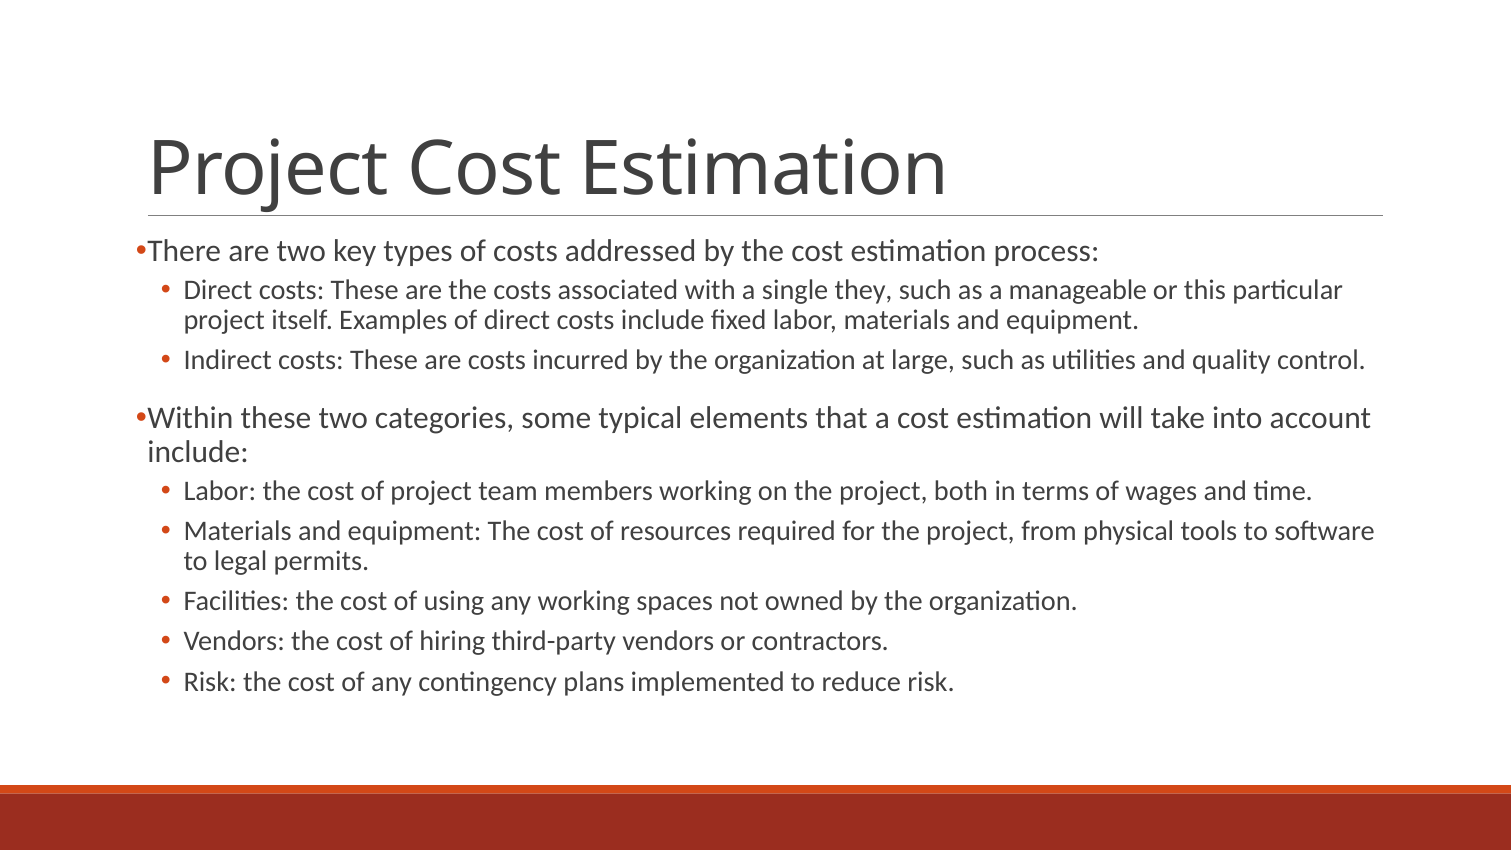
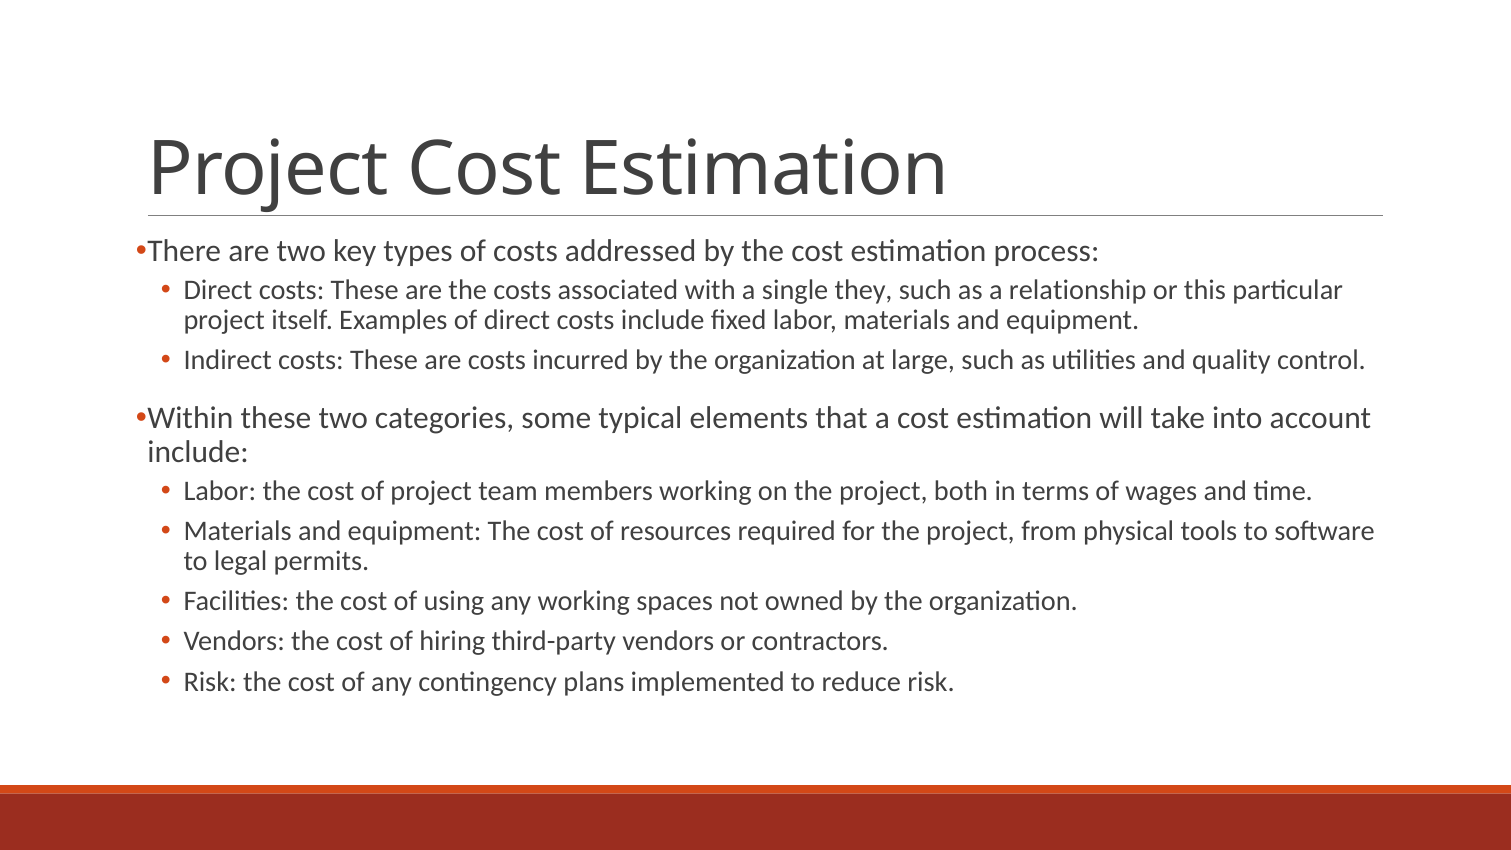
manageable: manageable -> relationship
